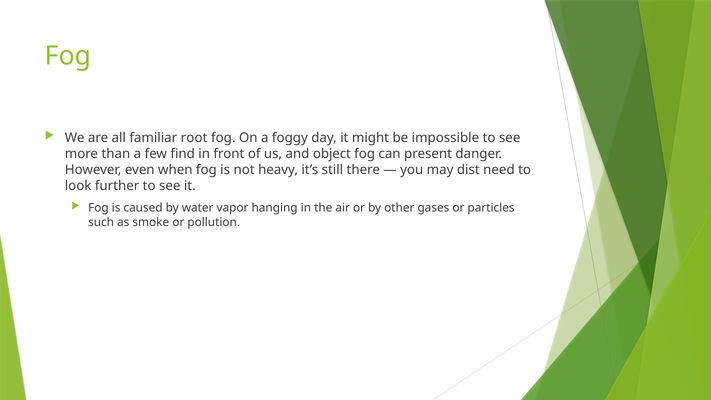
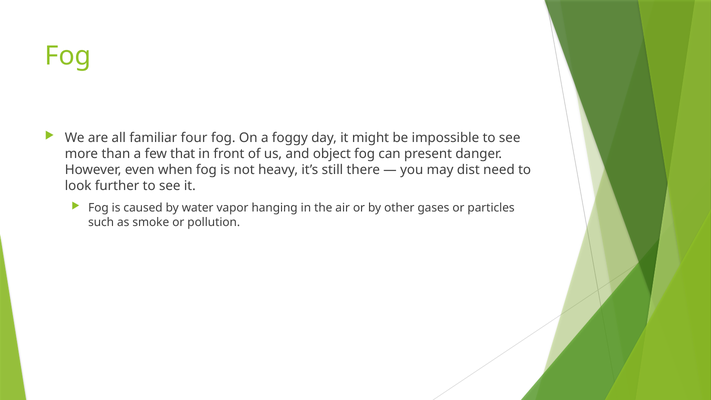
root: root -> four
find: find -> that
